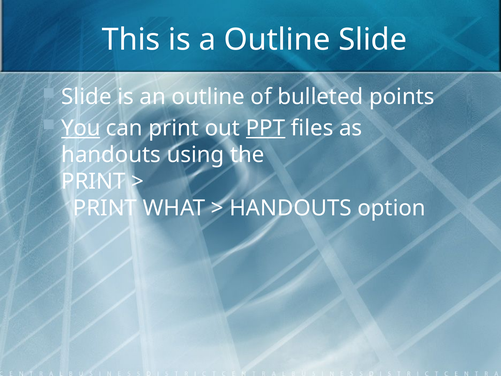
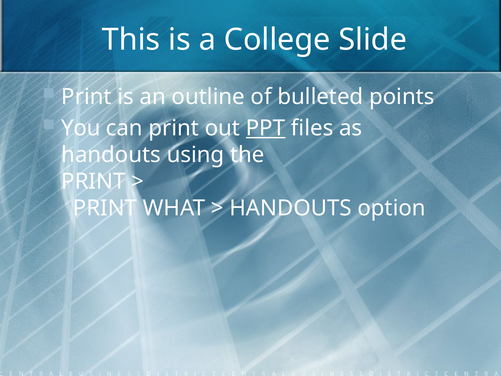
a Outline: Outline -> College
Slide at (86, 97): Slide -> Print
You underline: present -> none
